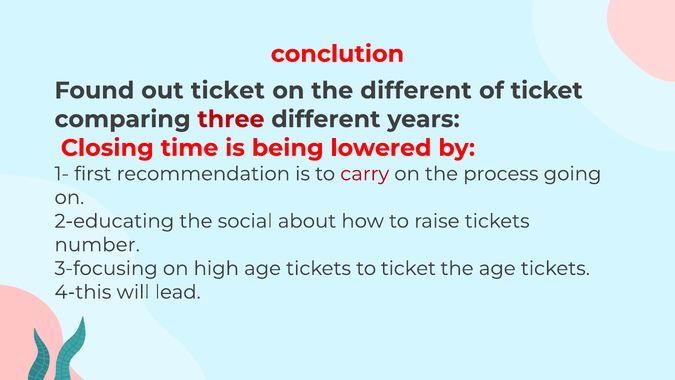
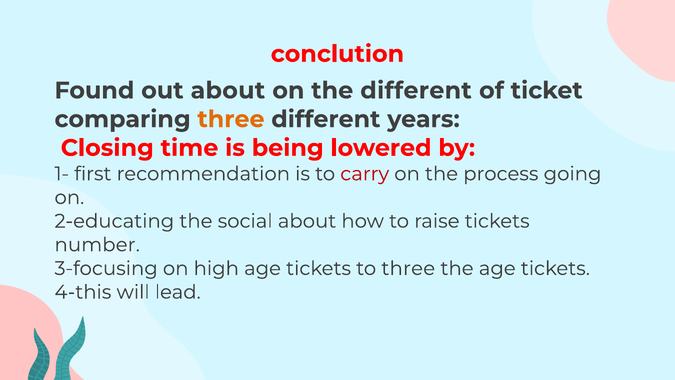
out ticket: ticket -> about
three at (231, 119) colour: red -> orange
to ticket: ticket -> three
